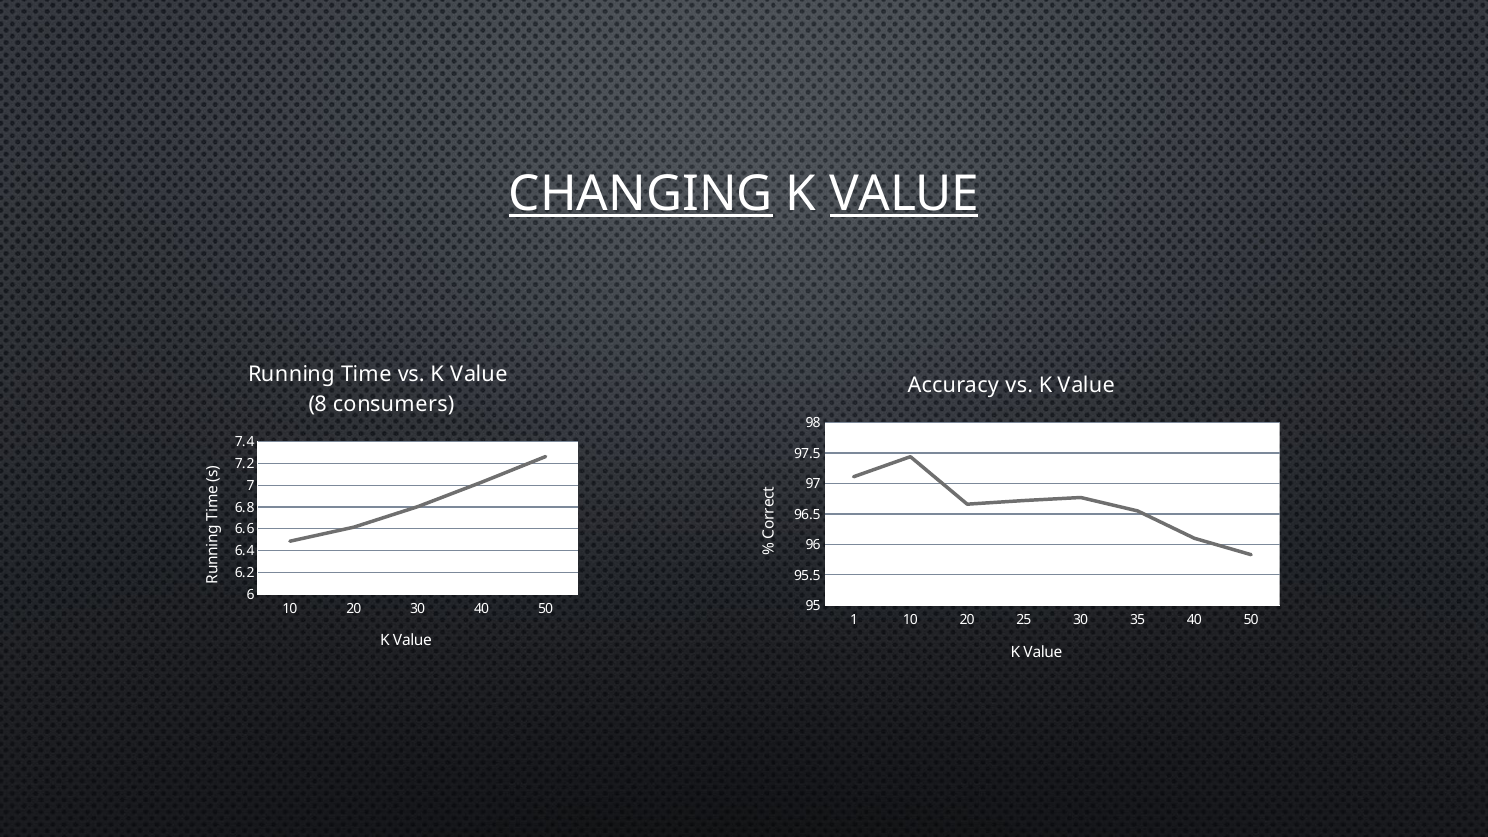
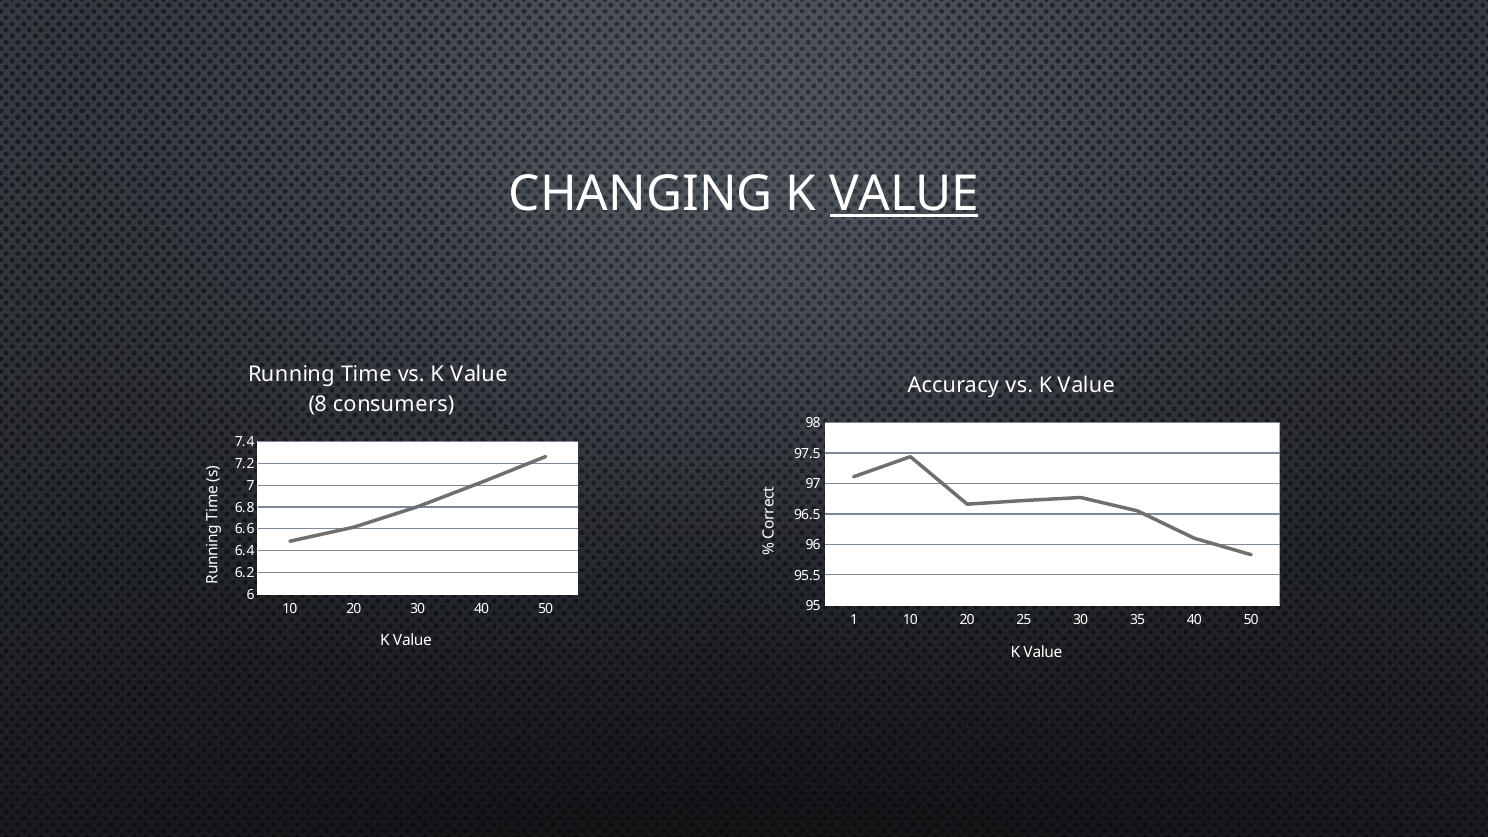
CHANGING underline: present -> none
